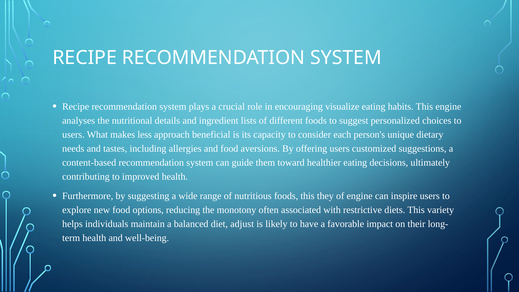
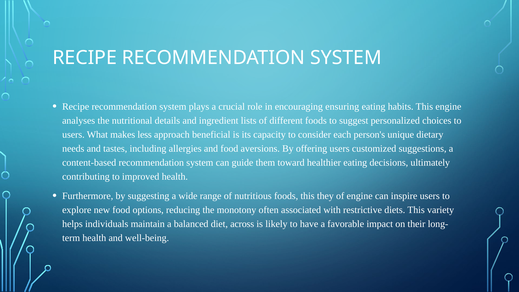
visualize: visualize -> ensuring
adjust: adjust -> across
